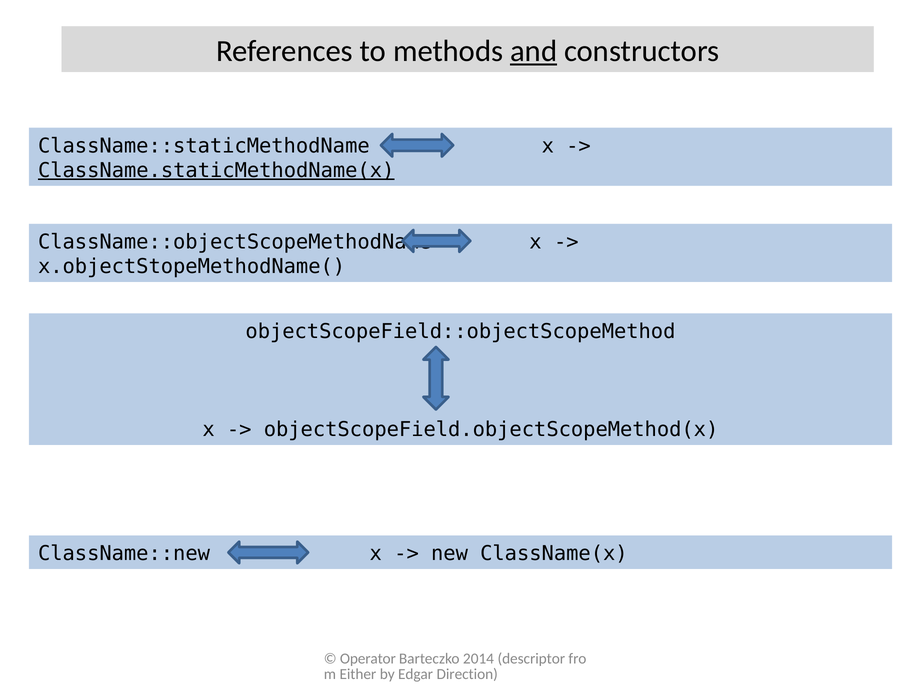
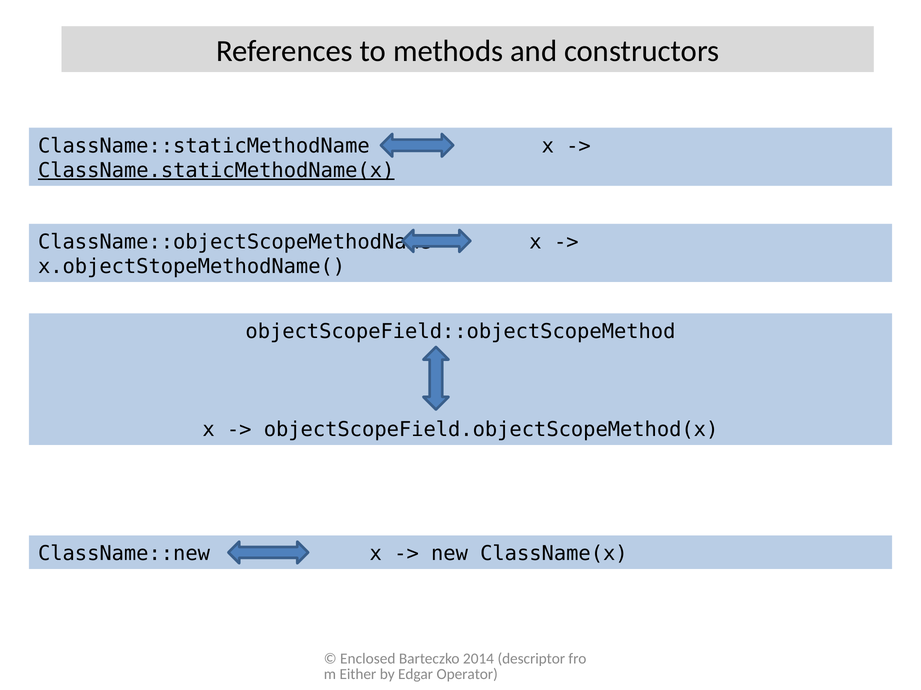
and underline: present -> none
Operator: Operator -> Enclosed
Direction: Direction -> Operator
